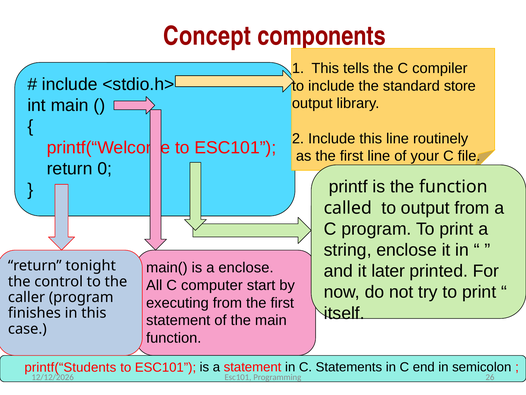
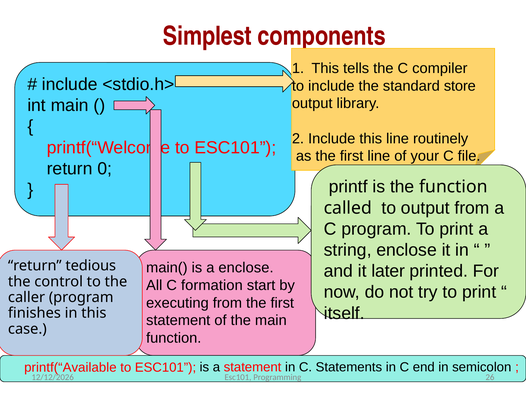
Concept: Concept -> Simplest
tonight: tonight -> tedious
computer: computer -> formation
printf(“Students: printf(“Students -> printf(“Available
